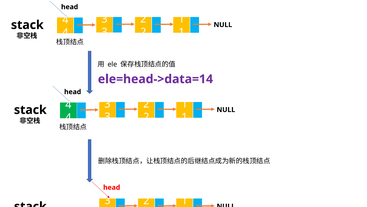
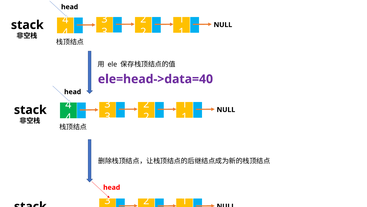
ele=head->data=14: ele=head->data=14 -> ele=head->data=40
